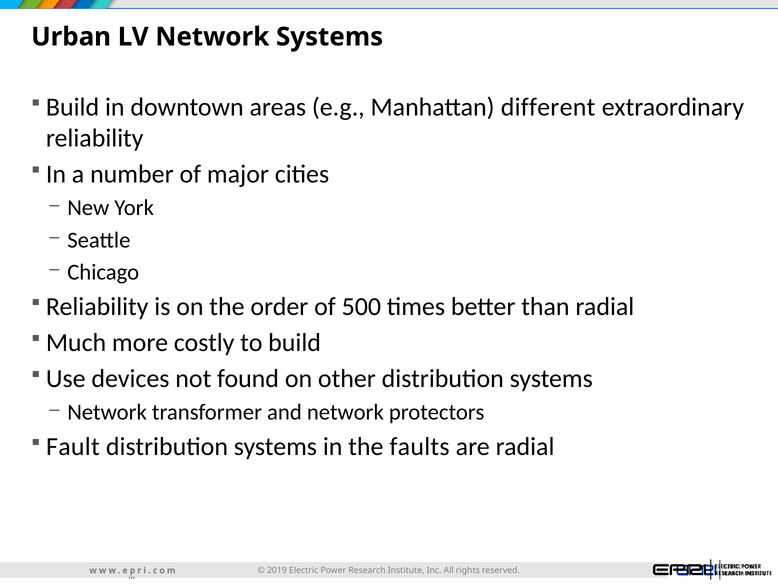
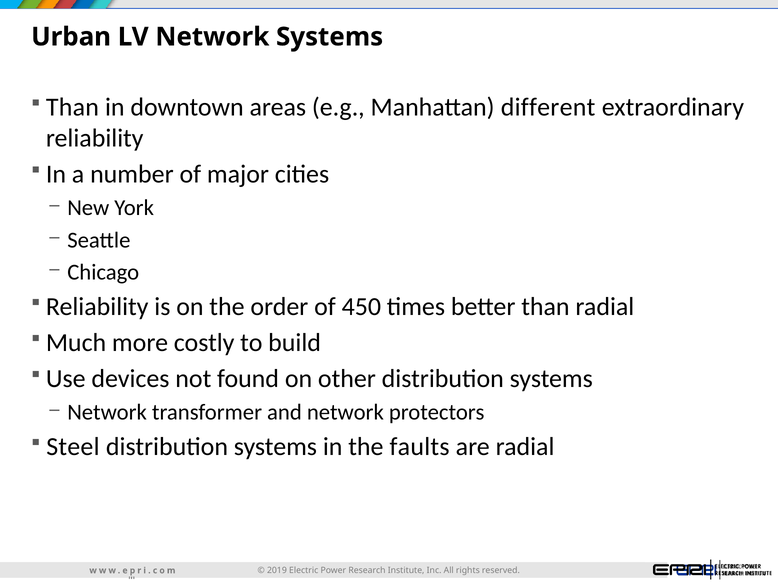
Build at (73, 107): Build -> Than
500: 500 -> 450
Fault: Fault -> Steel
